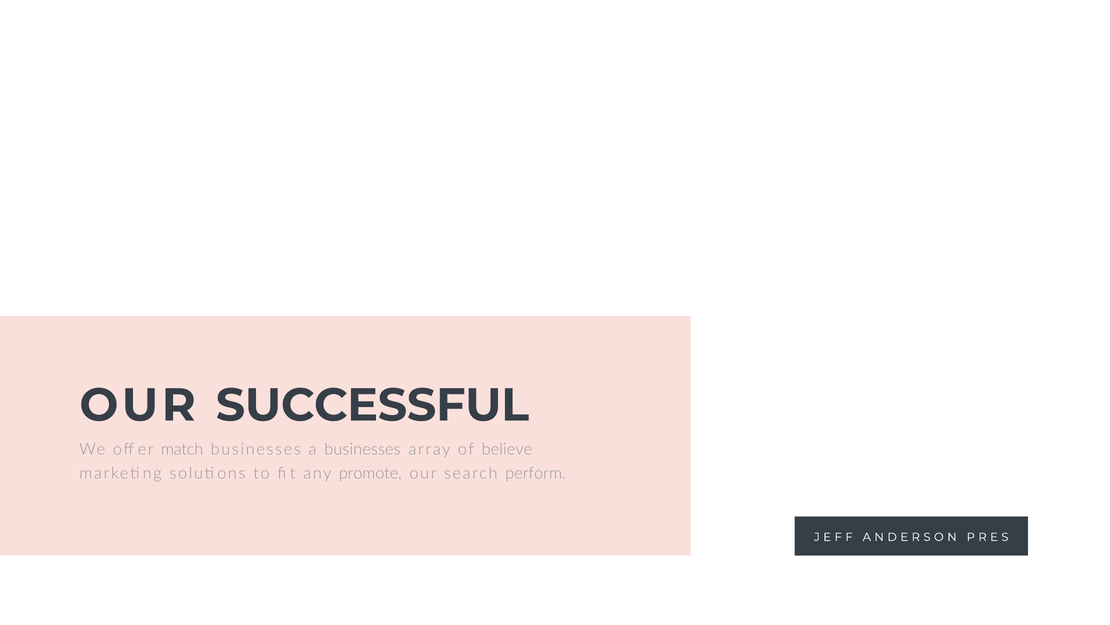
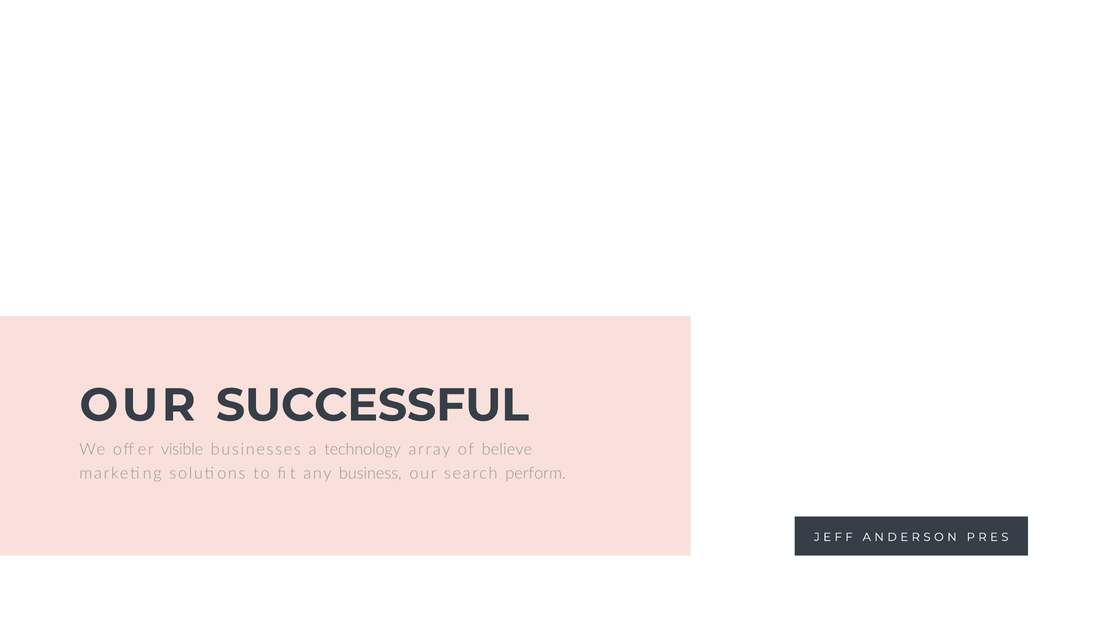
match: match -> visible
a businesses: businesses -> technology
promote: promote -> business
